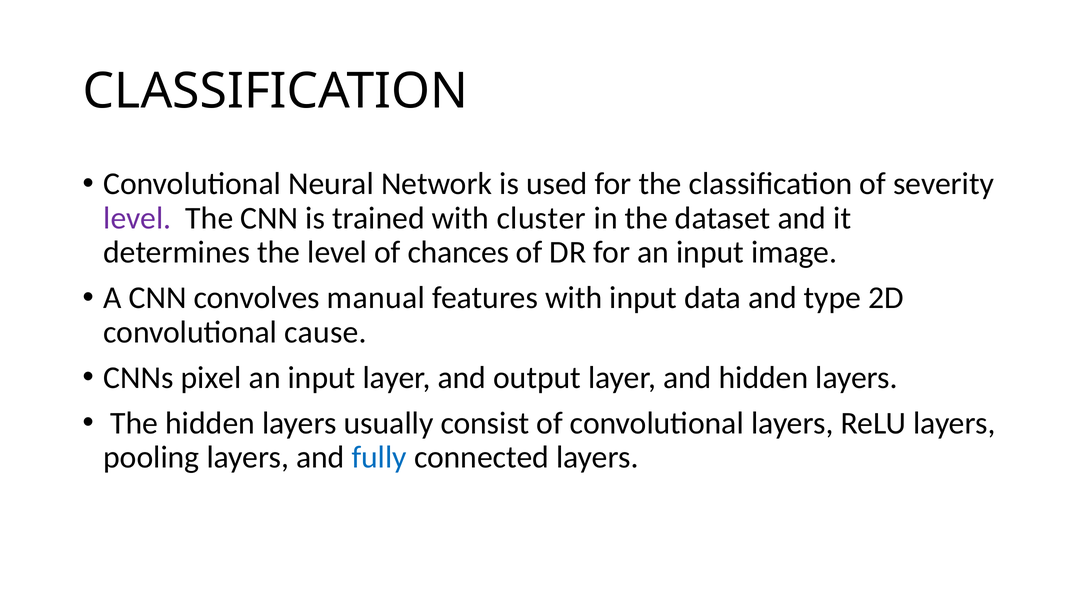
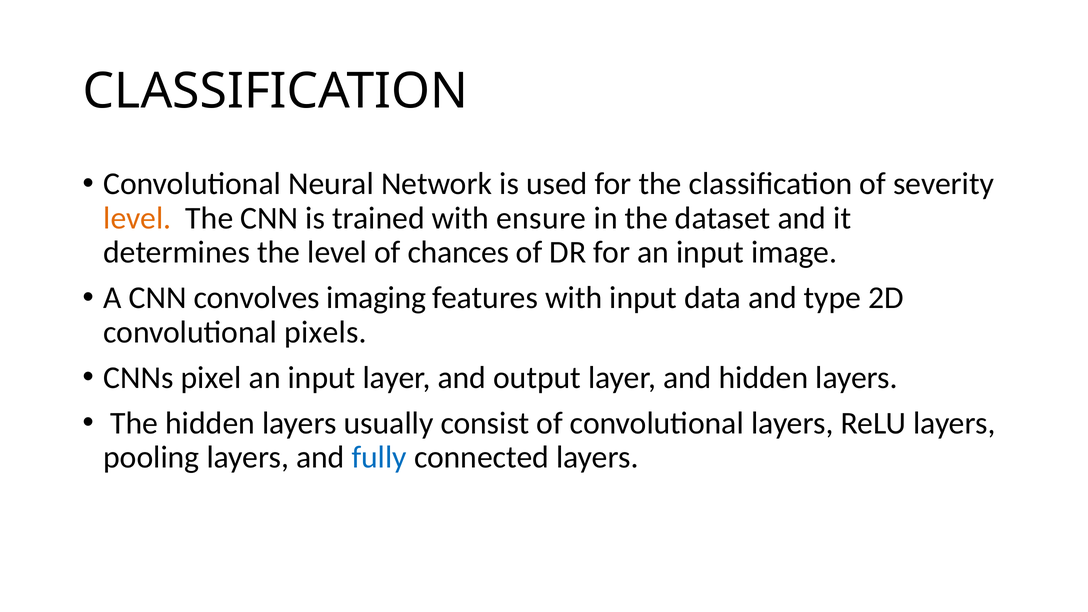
level at (137, 218) colour: purple -> orange
cluster: cluster -> ensure
manual: manual -> imaging
cause: cause -> pixels
